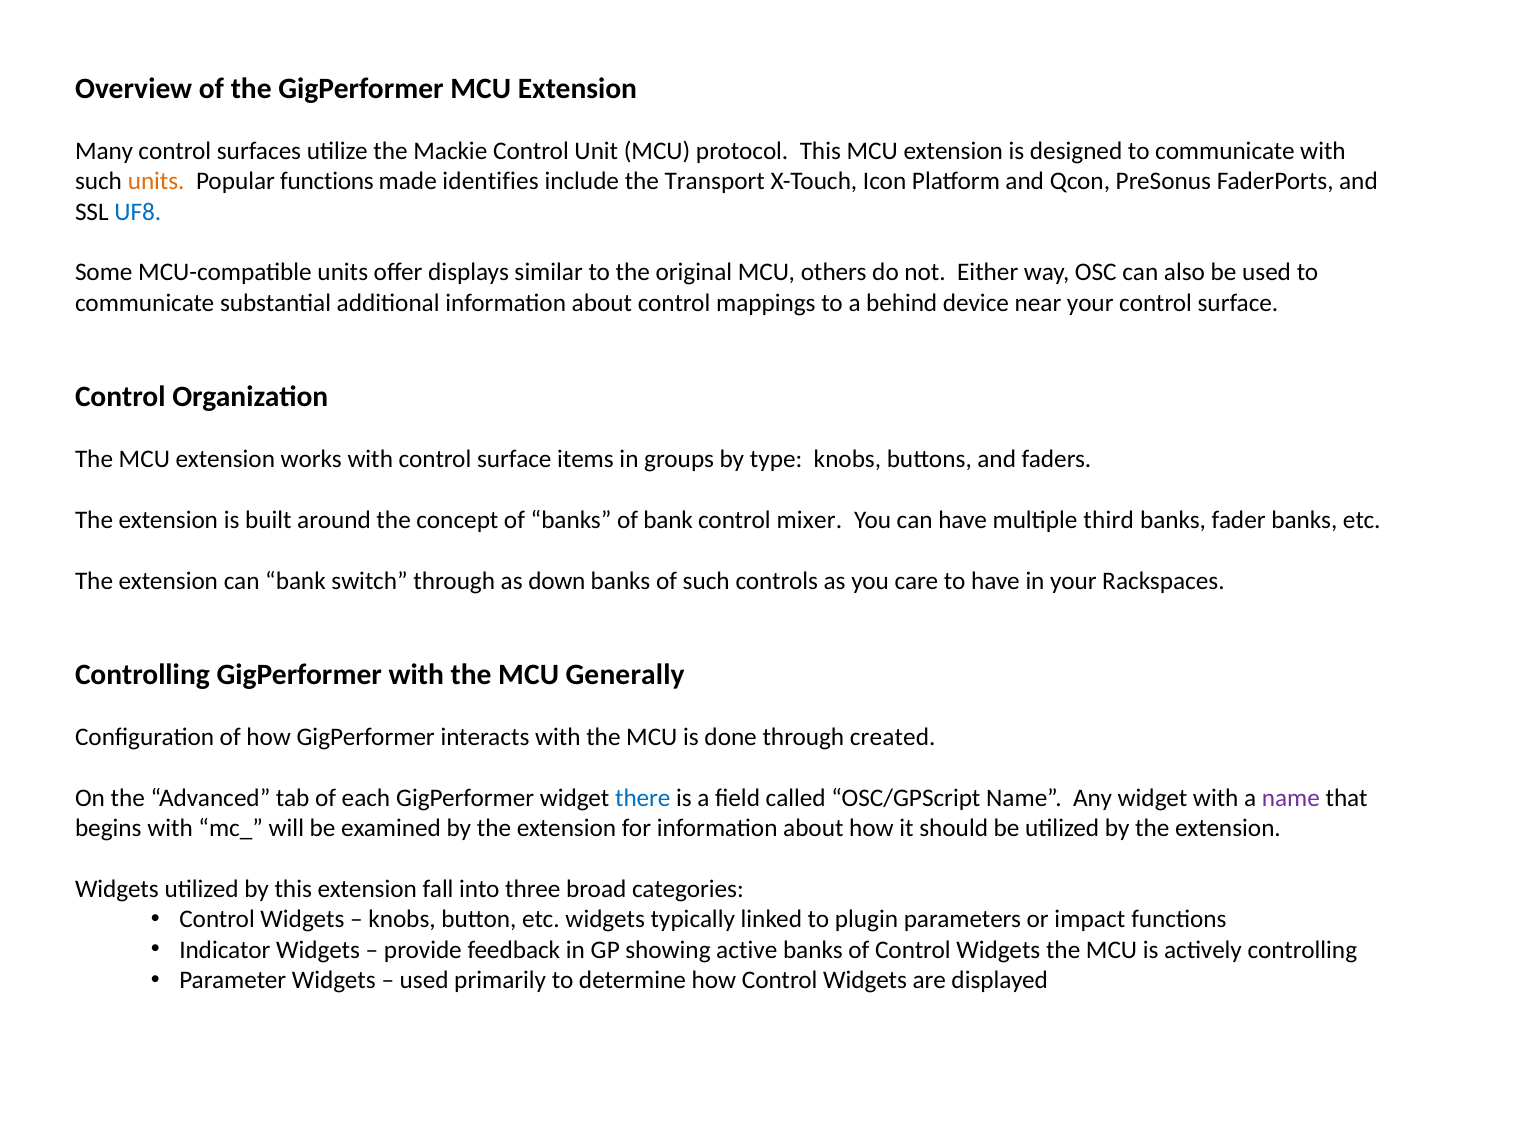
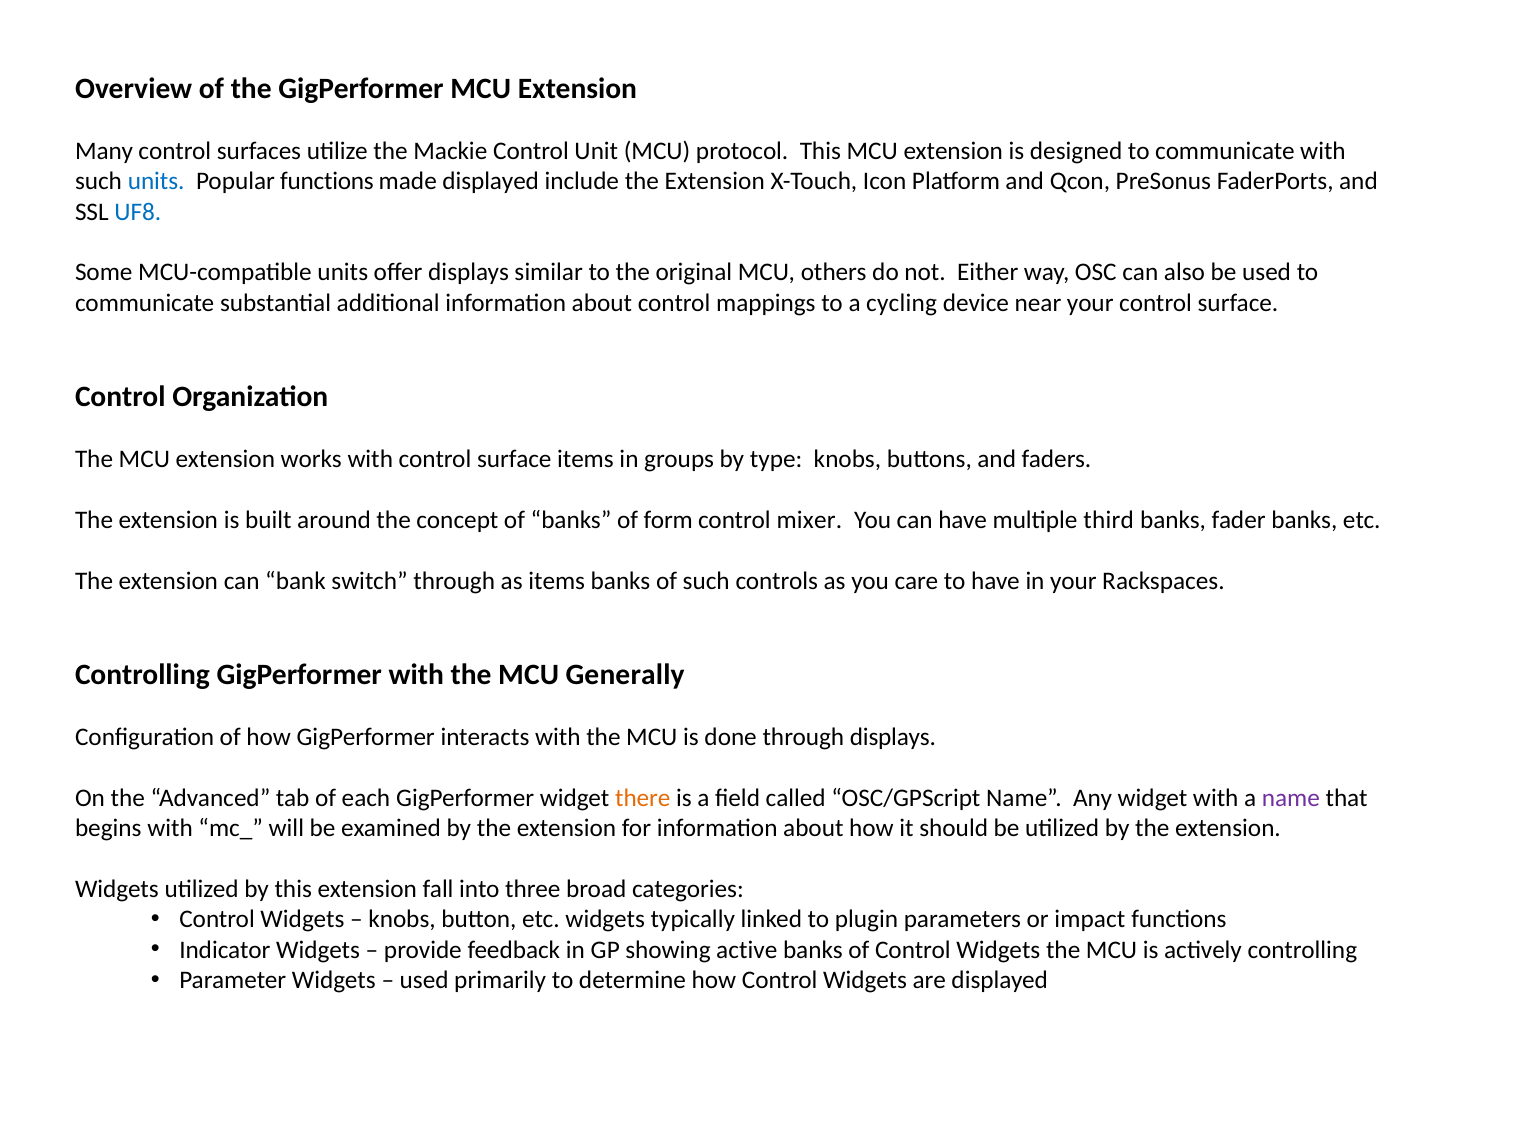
units at (156, 182) colour: orange -> blue
made identifies: identifies -> displayed
include the Transport: Transport -> Extension
behind: behind -> cycling
of bank: bank -> form
as down: down -> items
through created: created -> displays
there colour: blue -> orange
